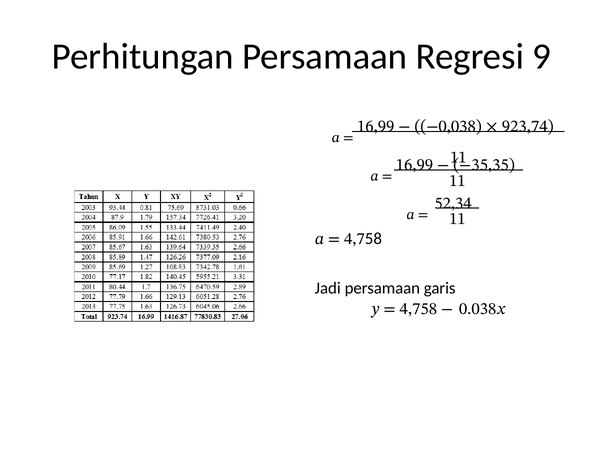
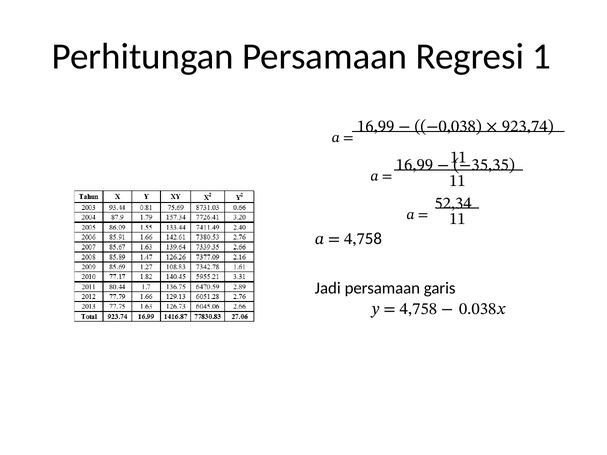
9: 9 -> 1
